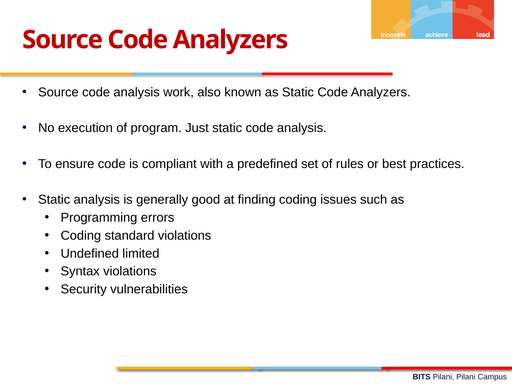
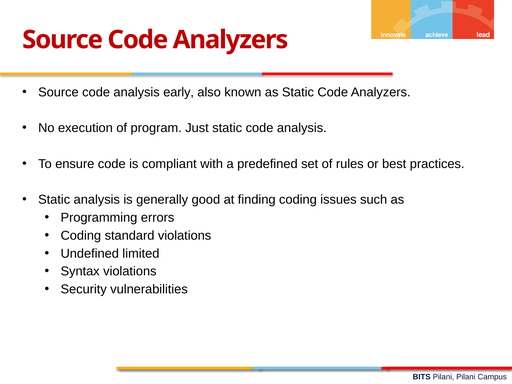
work: work -> early
